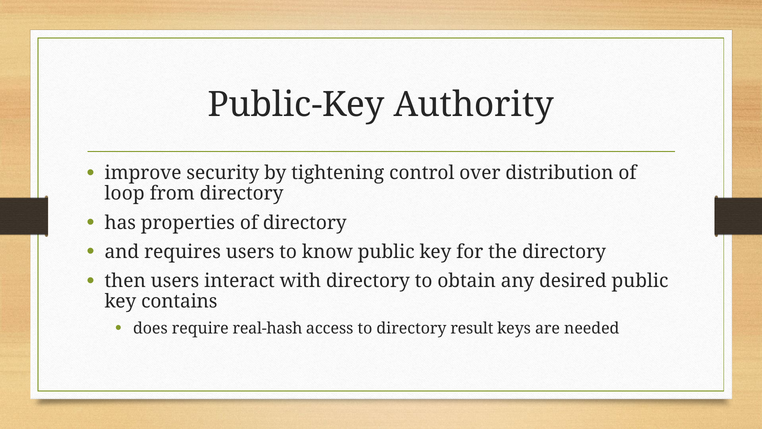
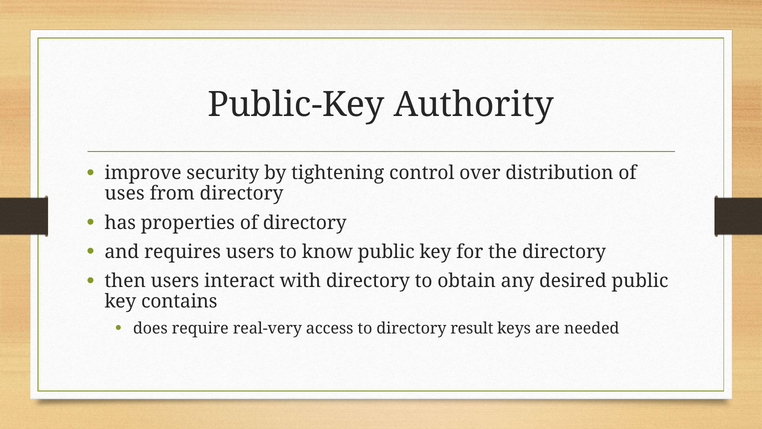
loop: loop -> uses
real-hash: real-hash -> real-very
